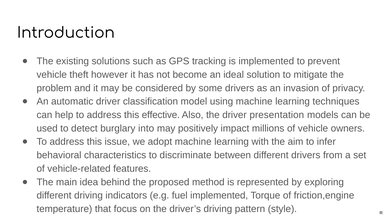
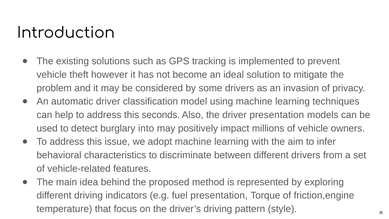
effective: effective -> seconds
fuel implemented: implemented -> presentation
